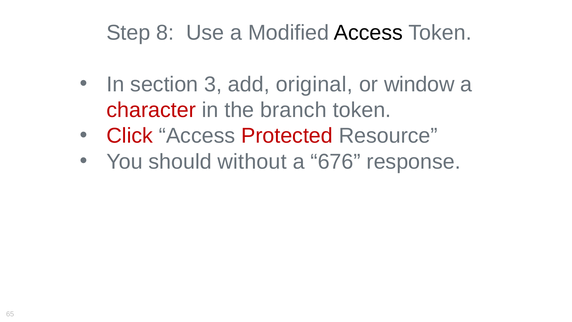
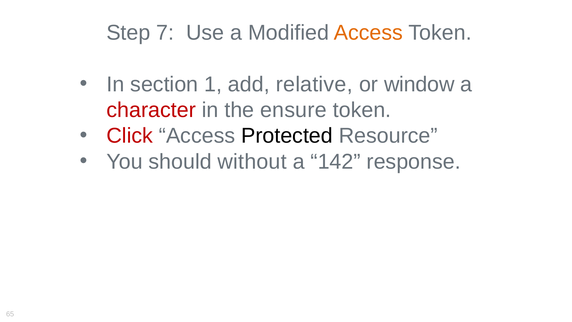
8: 8 -> 7
Access at (368, 33) colour: black -> orange
3: 3 -> 1
original: original -> relative
branch: branch -> ensure
Protected colour: red -> black
676: 676 -> 142
